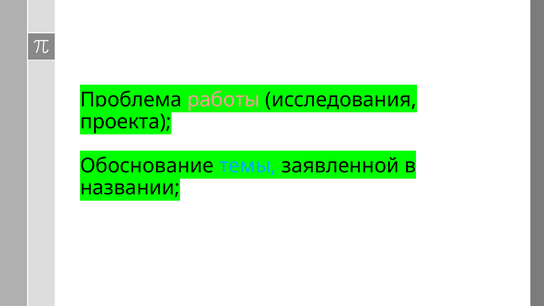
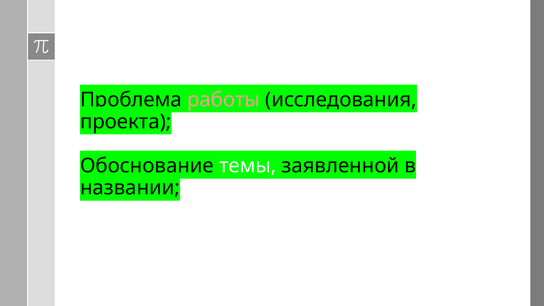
темы colour: light blue -> white
